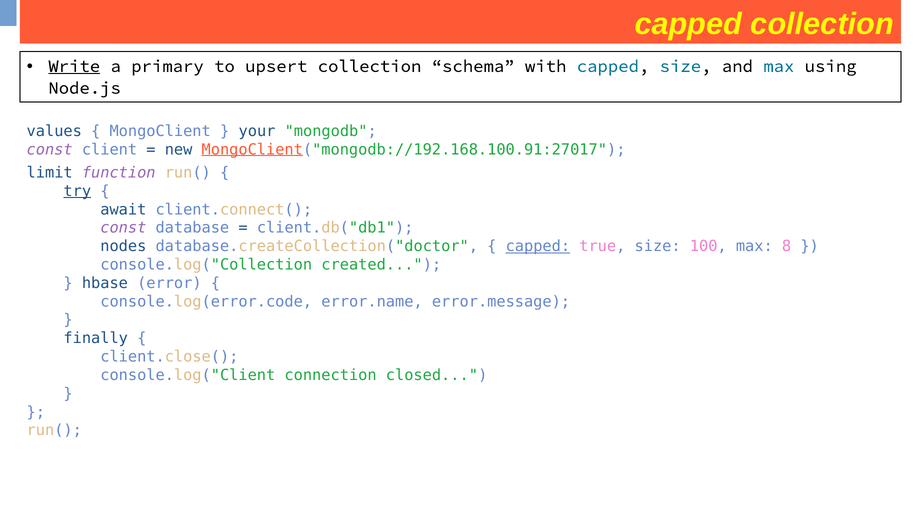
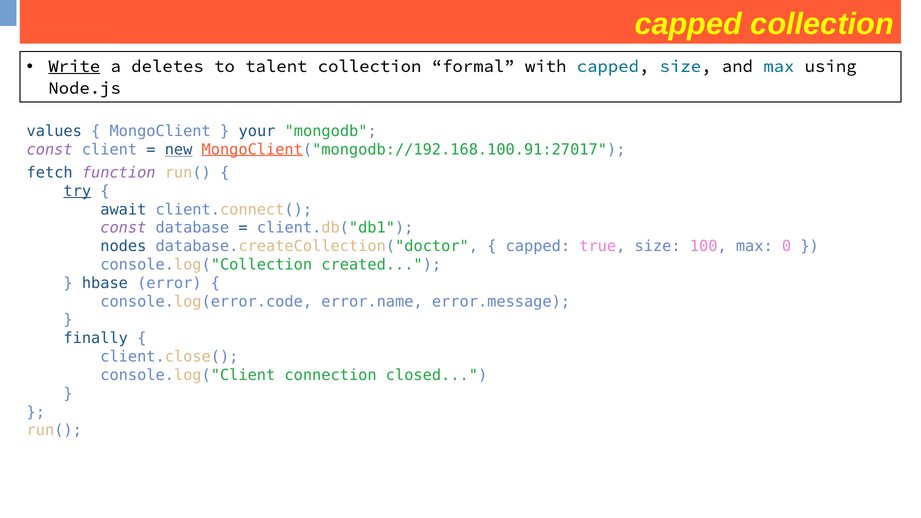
primary: primary -> deletes
upsert: upsert -> talent
schema: schema -> formal
new underline: none -> present
limit: limit -> fetch
capped at (538, 246) underline: present -> none
8: 8 -> 0
